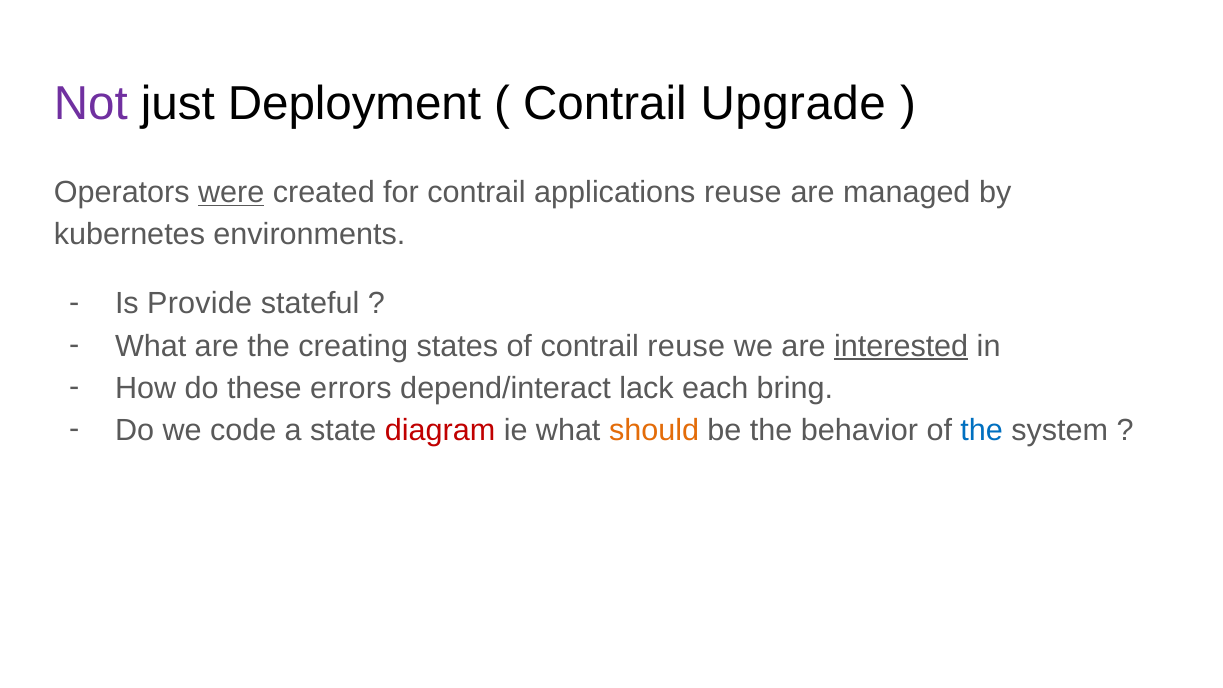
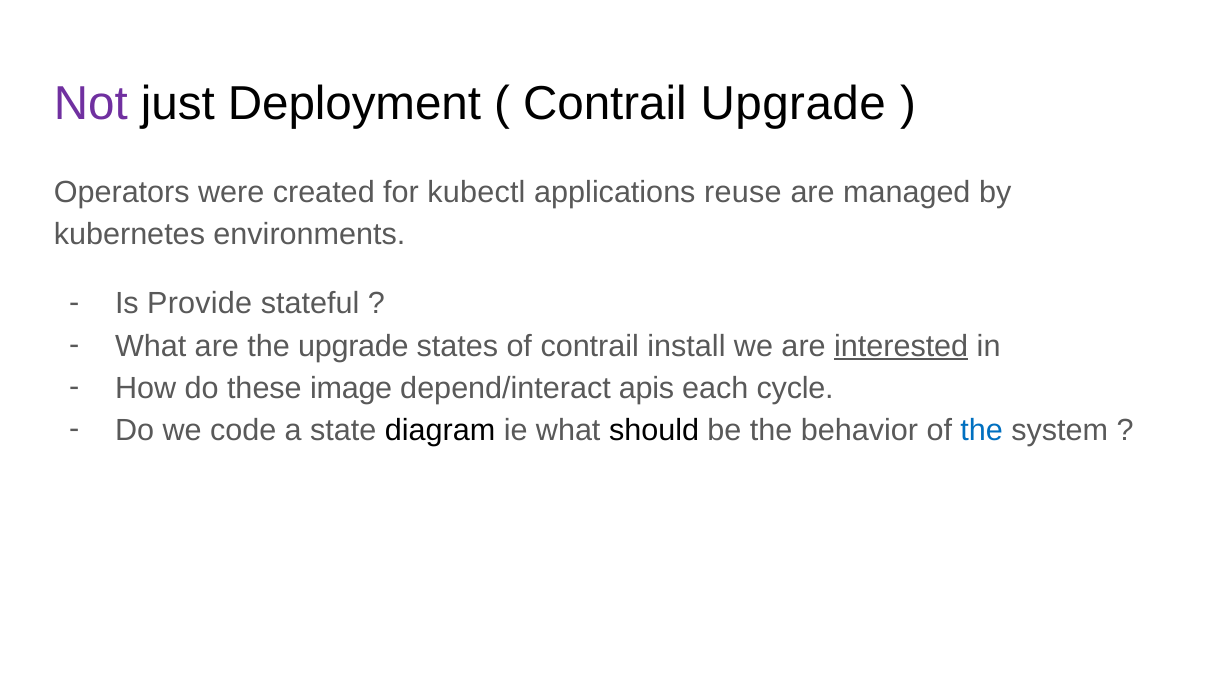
were underline: present -> none
for contrail: contrail -> kubectl
the creating: creating -> upgrade
contrail reuse: reuse -> install
errors: errors -> image
lack: lack -> apis
bring: bring -> cycle
diagram colour: red -> black
should colour: orange -> black
